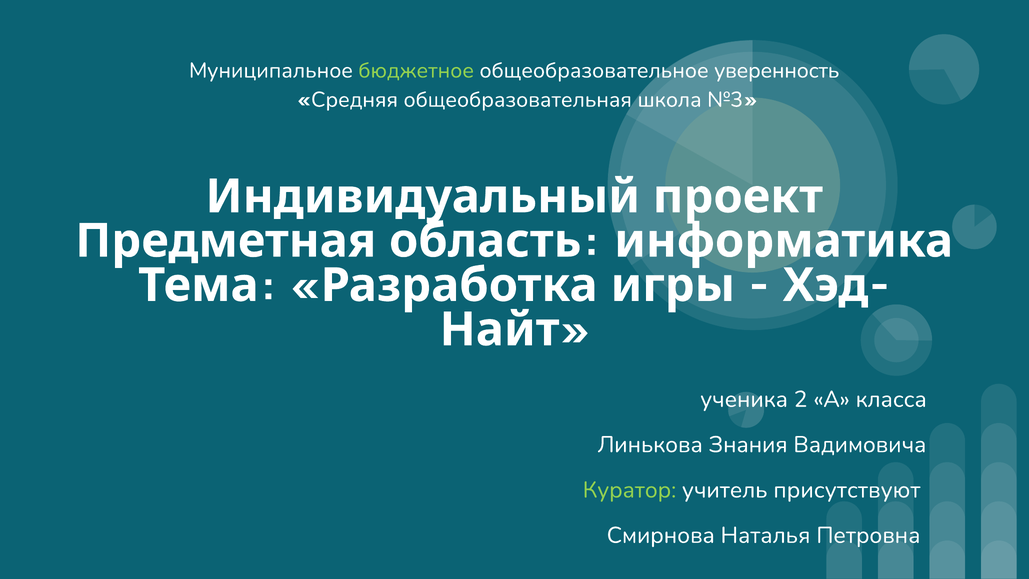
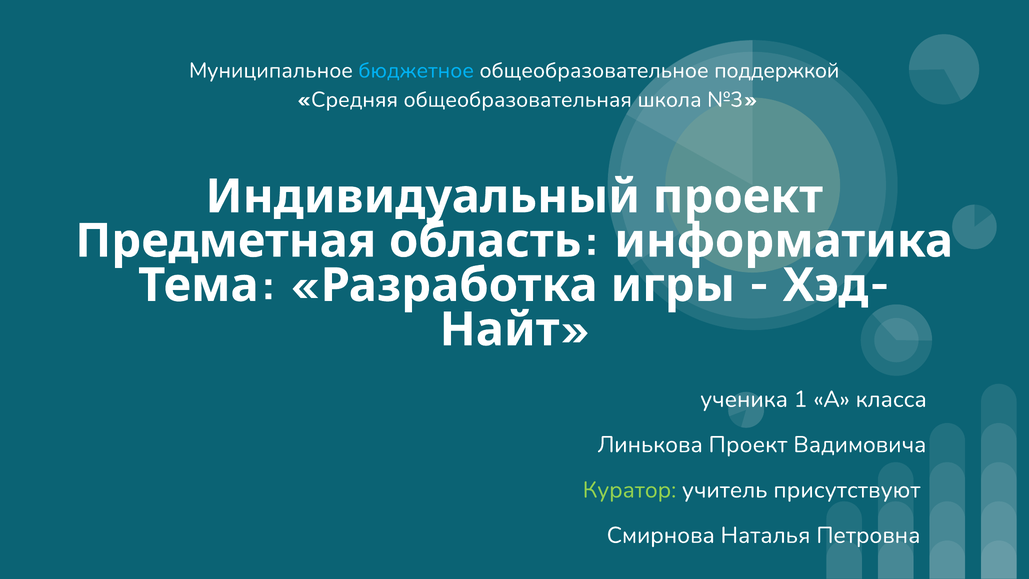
бюджетное colour: light green -> light blue
уверенность: уверенность -> поддержкой
2: 2 -> 1
Линькова Знания: Знания -> Проект
